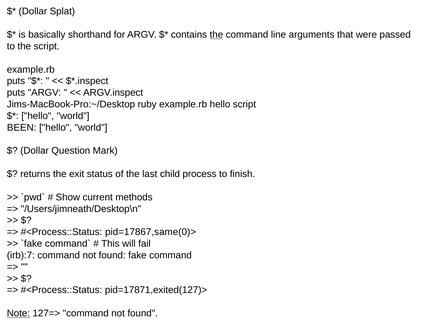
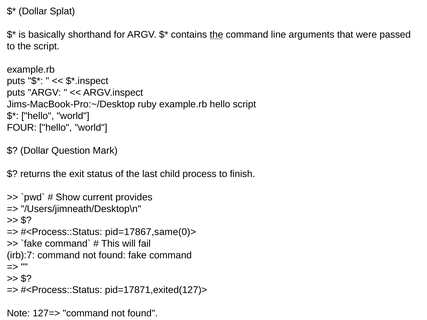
BEEN: BEEN -> FOUR
methods: methods -> provides
Note underline: present -> none
